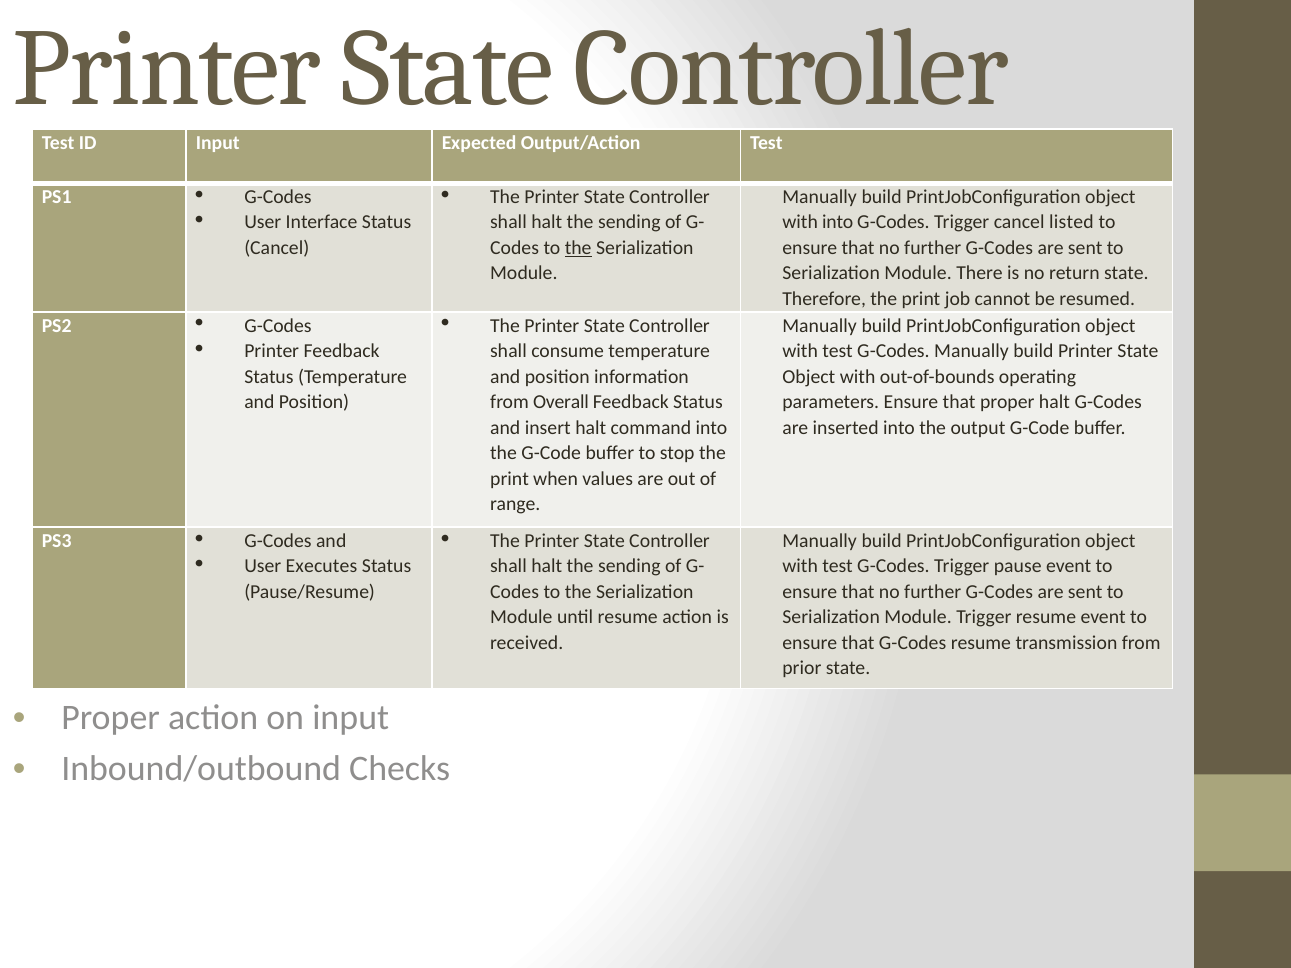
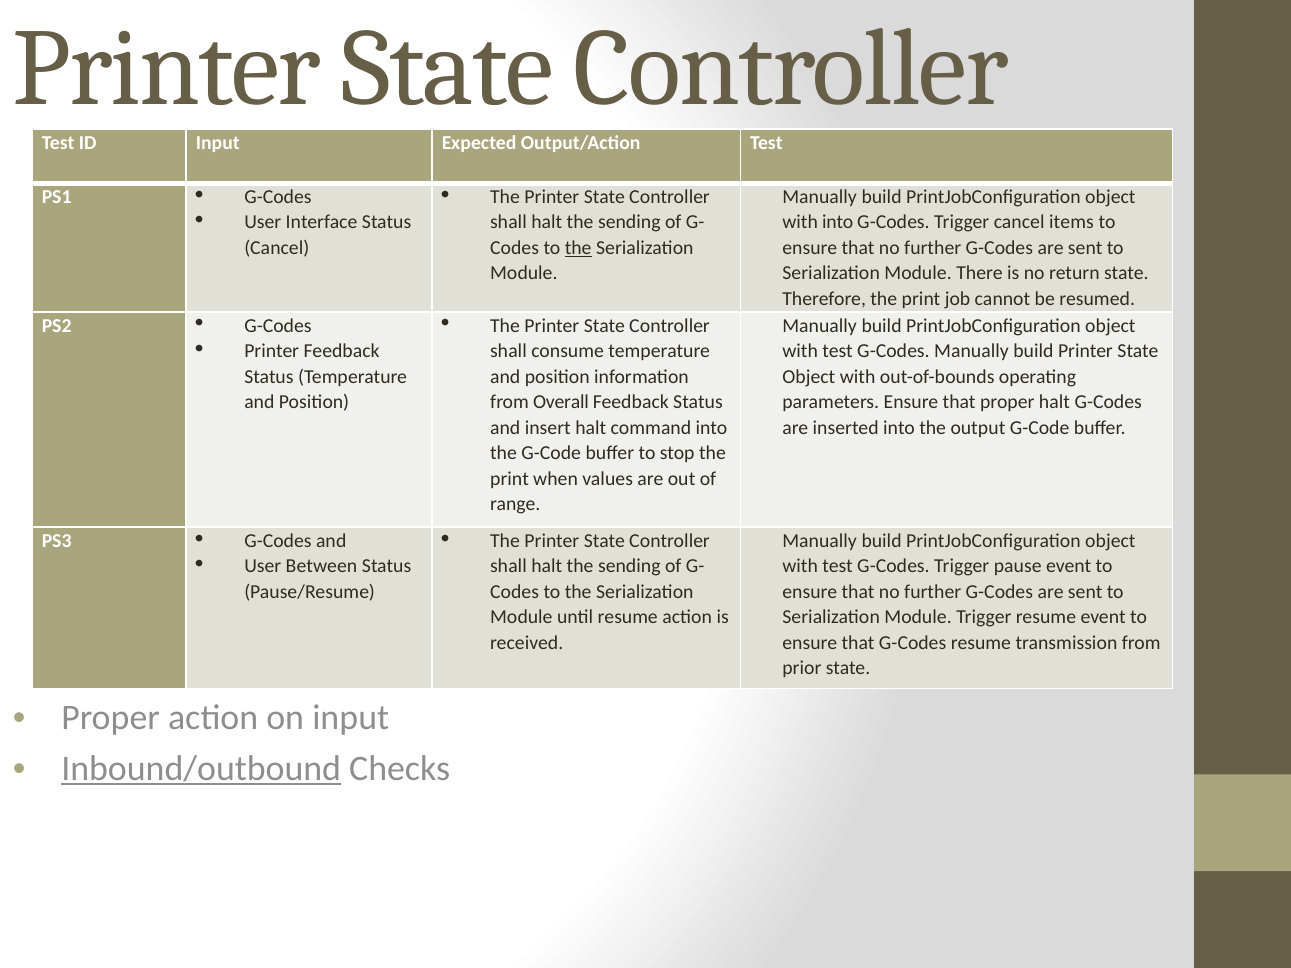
listed: listed -> items
Executes: Executes -> Between
Inbound/outbound underline: none -> present
